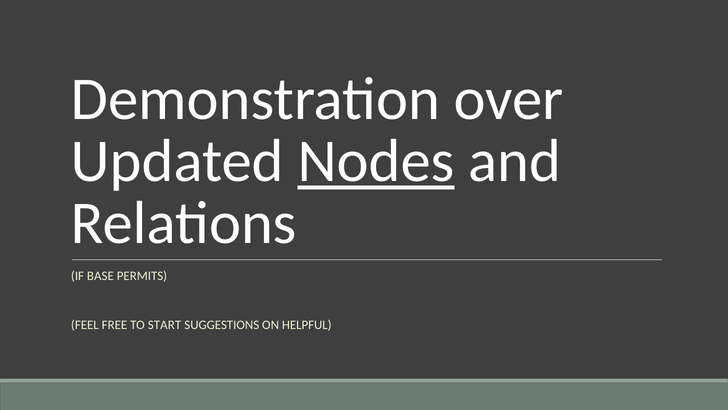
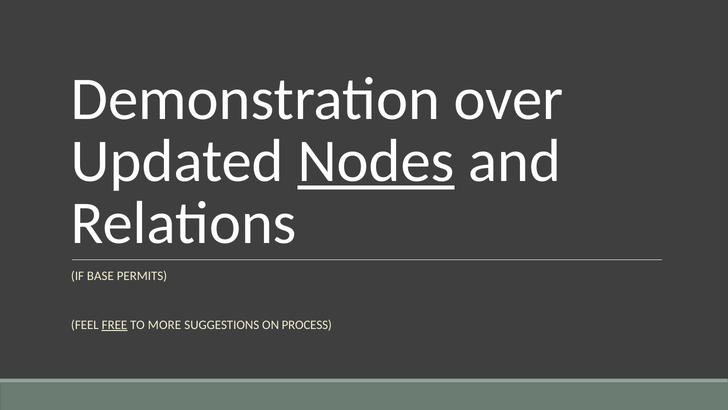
FREE underline: none -> present
START: START -> MORE
HELPFUL: HELPFUL -> PROCESS
